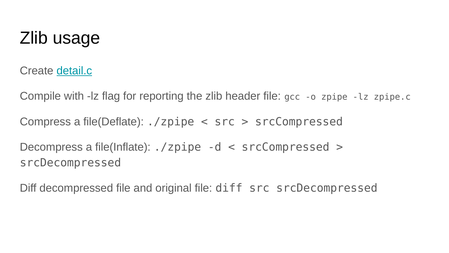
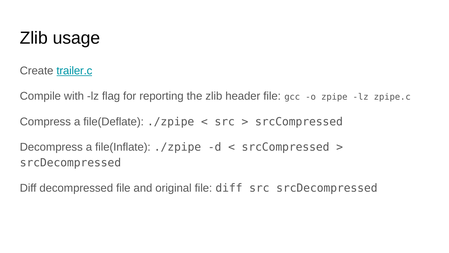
detail.c: detail.c -> trailer.c
